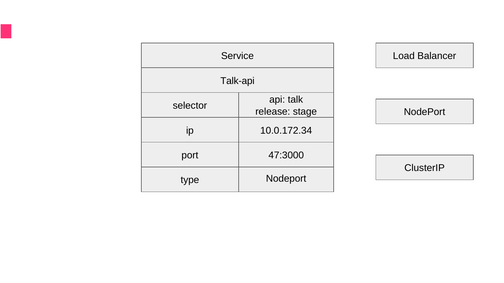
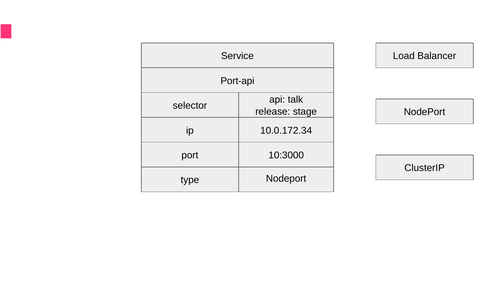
Talk-api: Talk-api -> Port-api
47:3000: 47:3000 -> 10:3000
